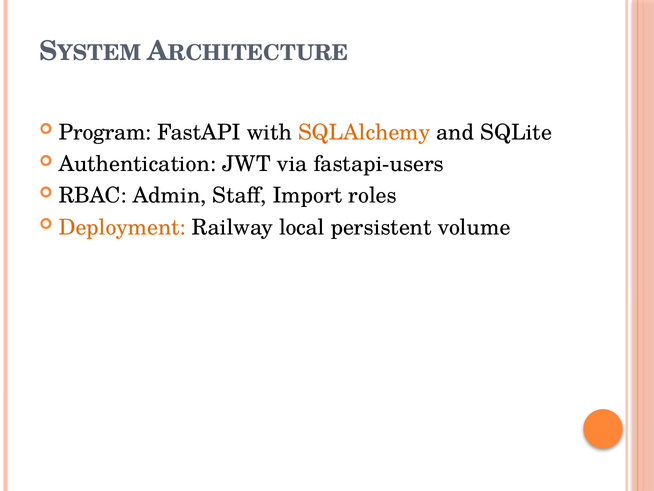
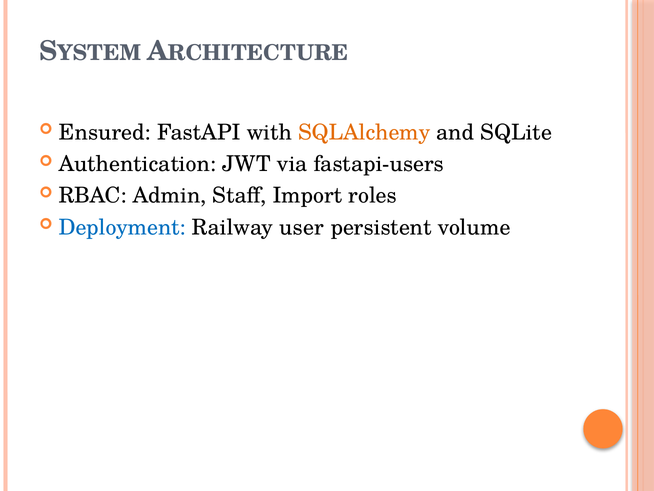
Program: Program -> Ensured
Deployment colour: orange -> blue
local: local -> user
